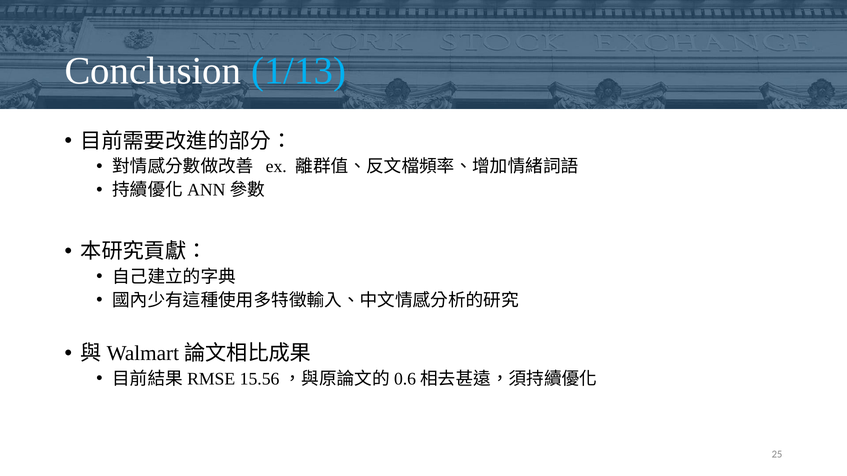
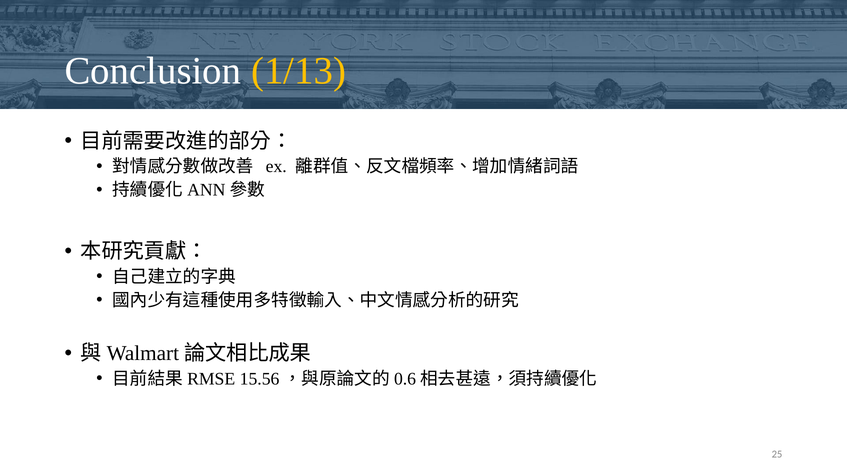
1/13 colour: light blue -> yellow
